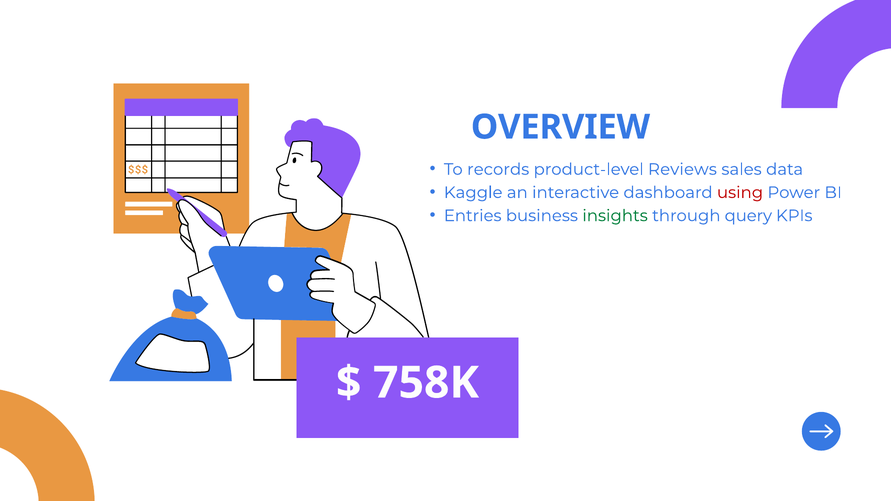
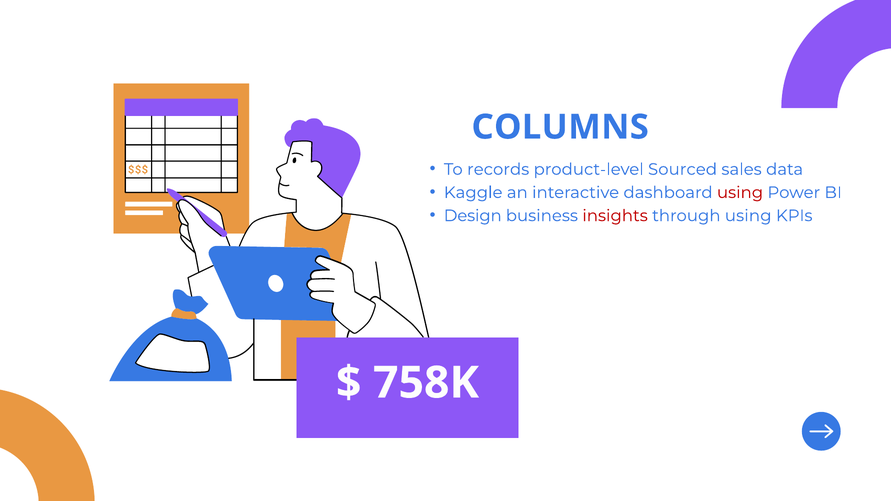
OVERVIEW: OVERVIEW -> COLUMNS
Reviews: Reviews -> Sourced
Entries: Entries -> Design
insights colour: green -> red
through query: query -> using
